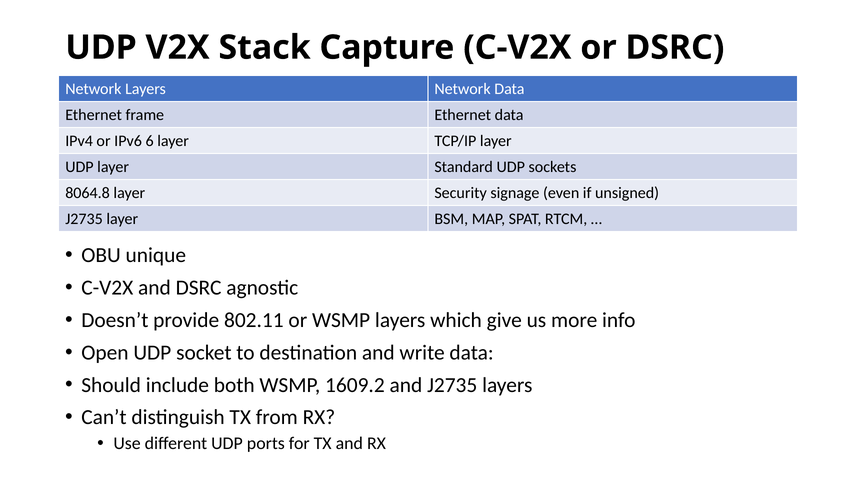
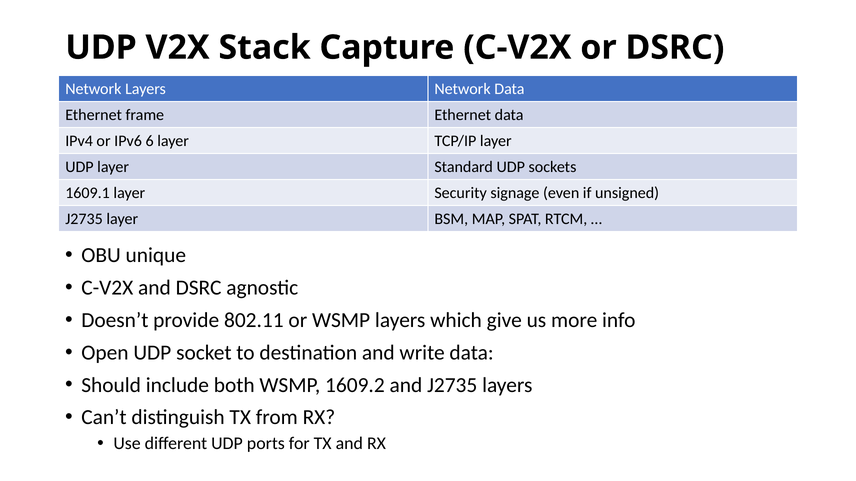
8064.8: 8064.8 -> 1609.1
